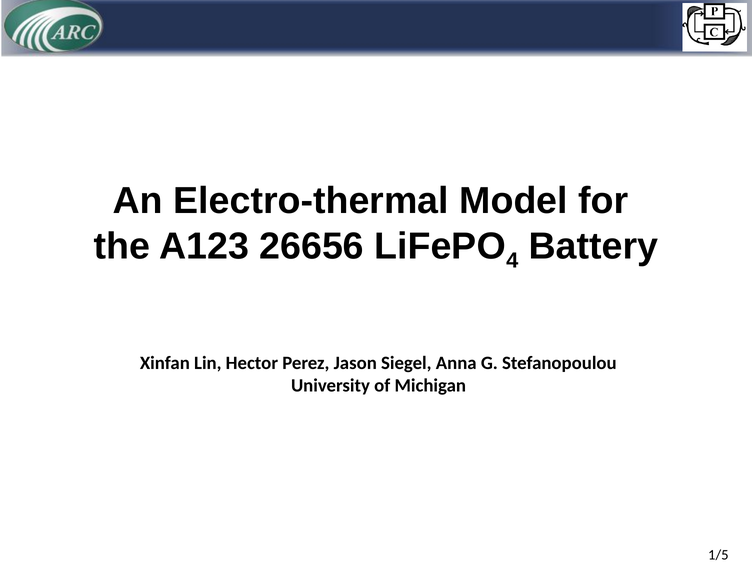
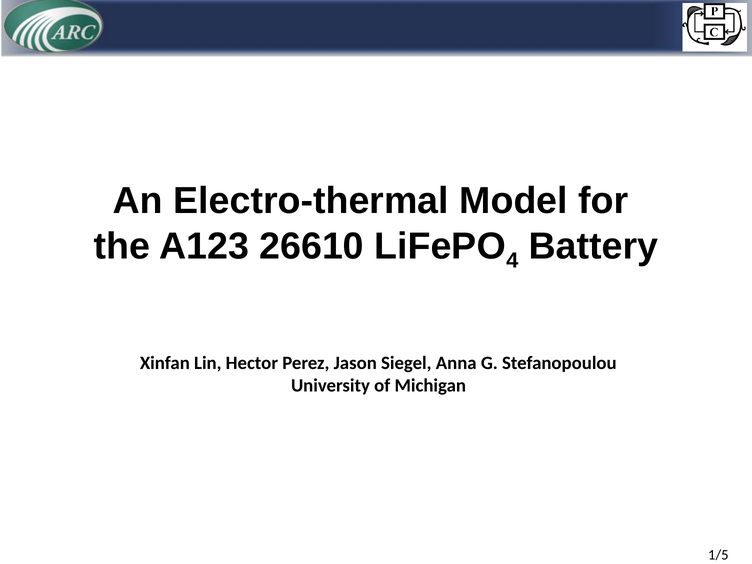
26656: 26656 -> 26610
